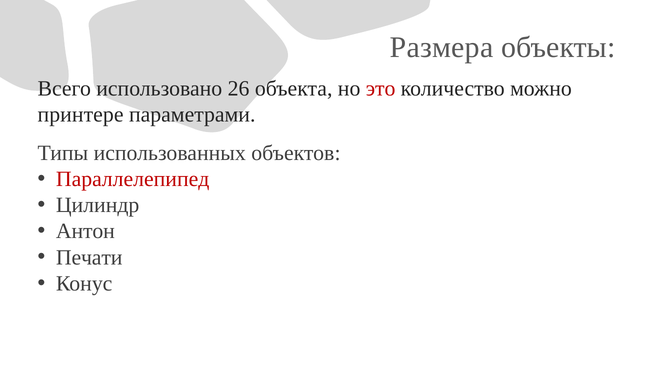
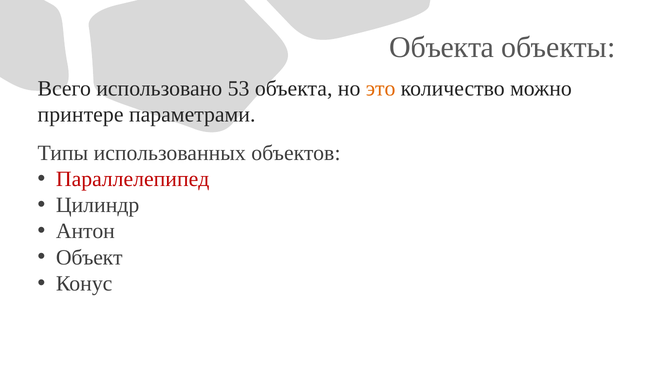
Размера at (442, 47): Размера -> Объекта
26: 26 -> 53
это colour: red -> orange
Печати: Печати -> Объект
